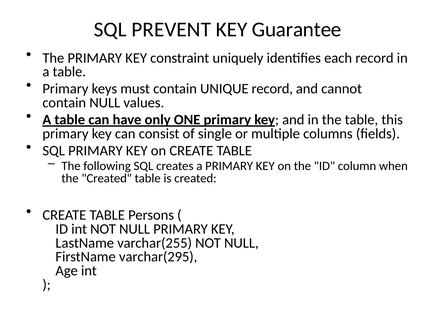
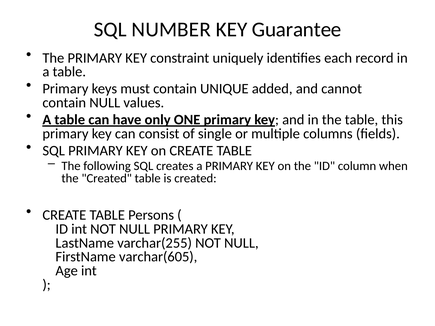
PREVENT: PREVENT -> NUMBER
UNIQUE record: record -> added
varchar(295: varchar(295 -> varchar(605
